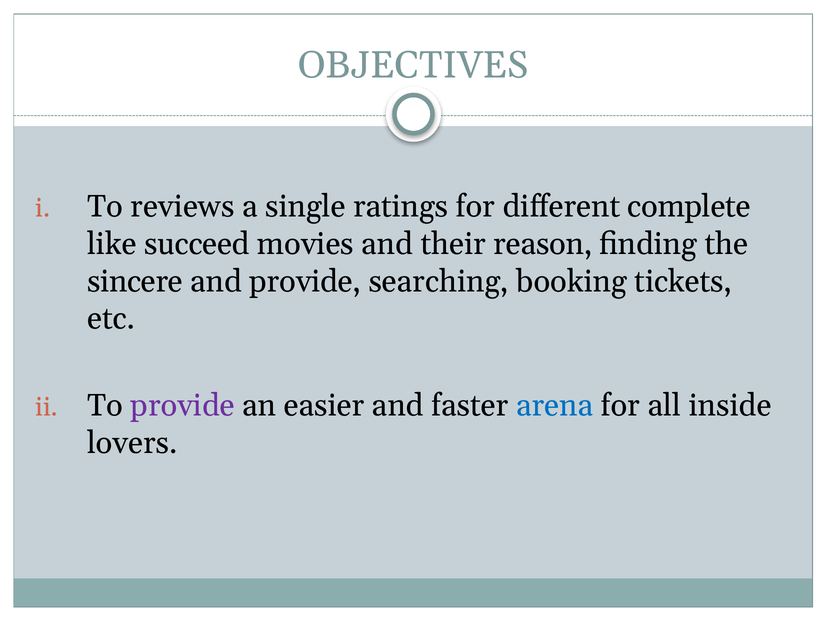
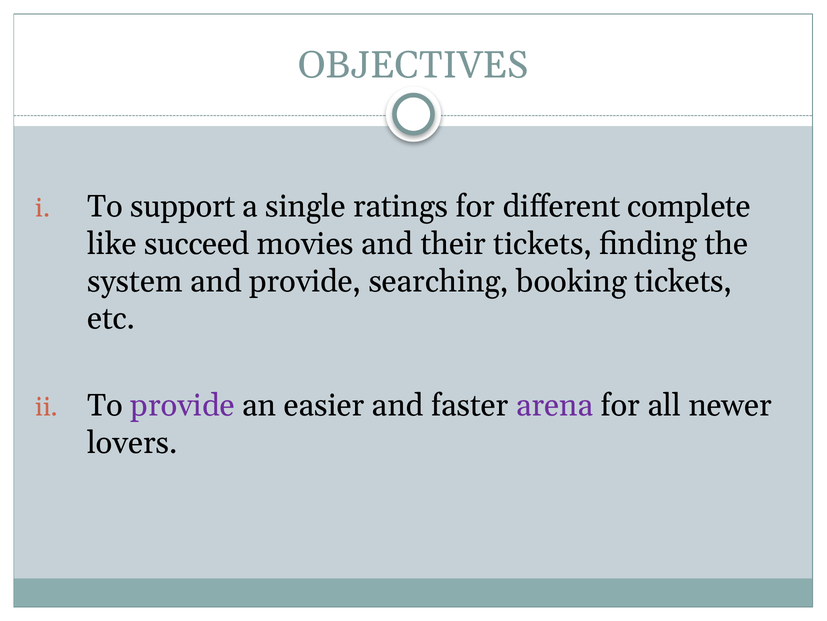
reviews: reviews -> support
their reason: reason -> tickets
sincere: sincere -> system
arena colour: blue -> purple
inside: inside -> newer
